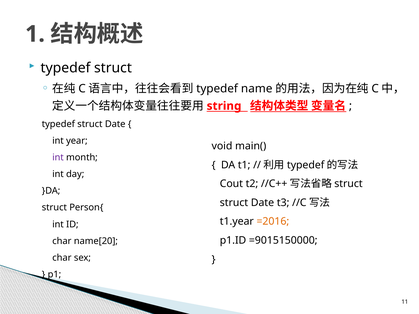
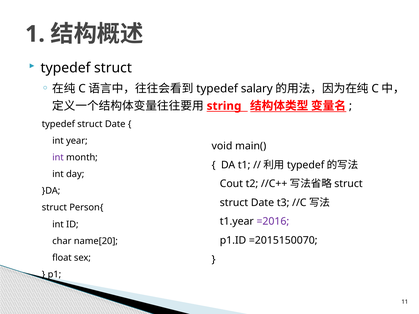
name: name -> salary
=2016 colour: orange -> purple
=9015150000: =9015150000 -> =2015150070
char at (62, 258): char -> float
